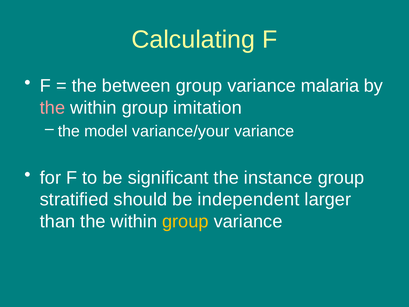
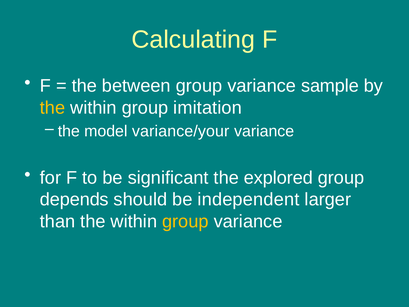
malaria: malaria -> sample
the at (53, 108) colour: pink -> yellow
instance: instance -> explored
stratified: stratified -> depends
